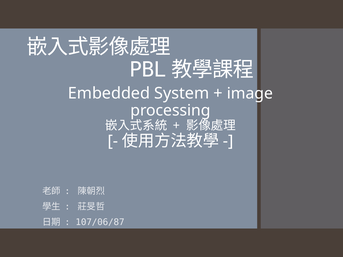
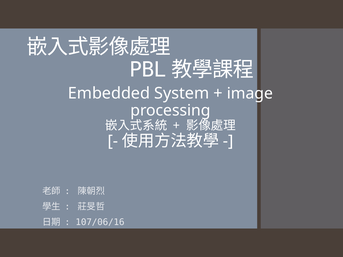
107/06/87: 107/06/87 -> 107/06/16
